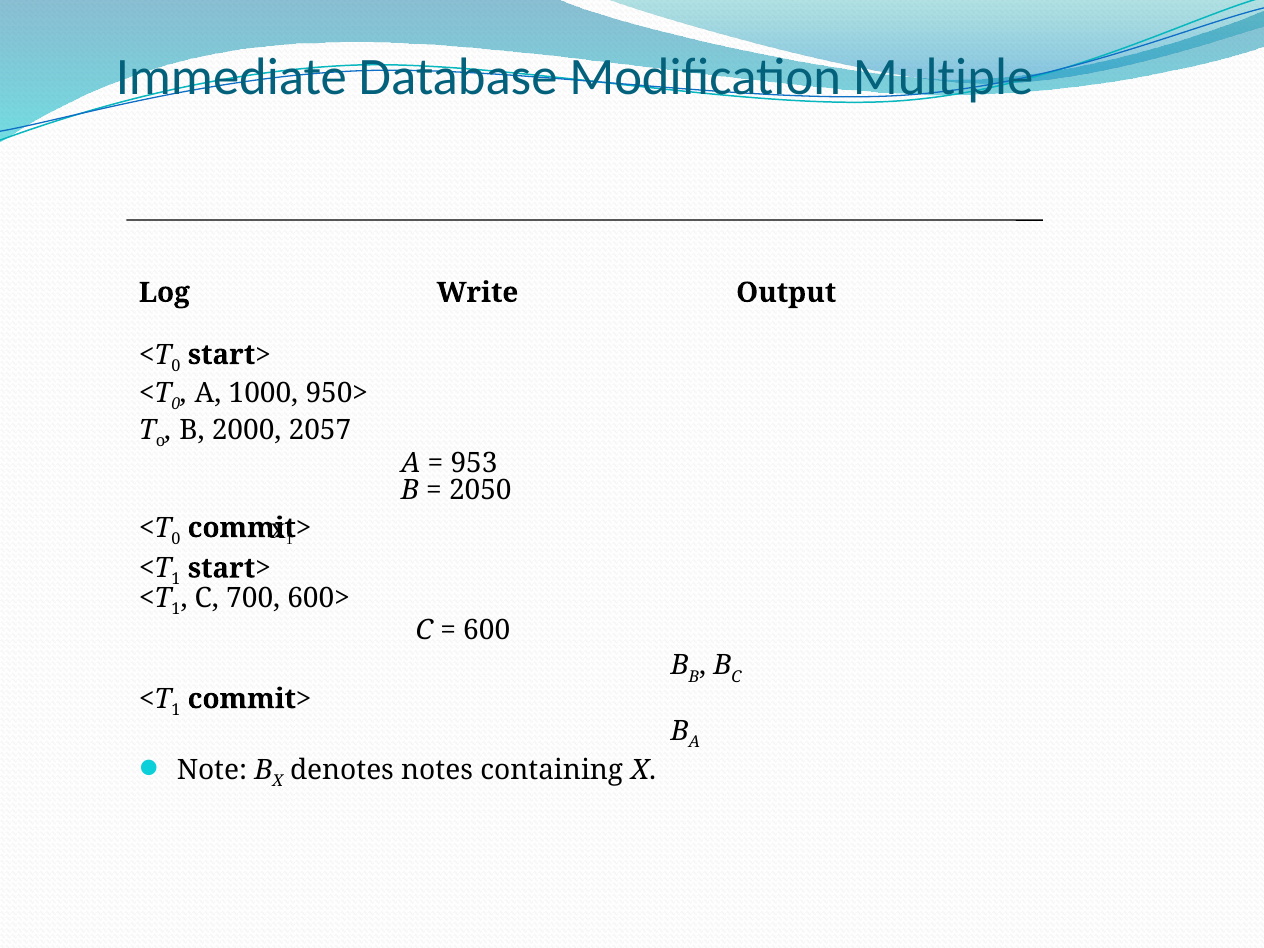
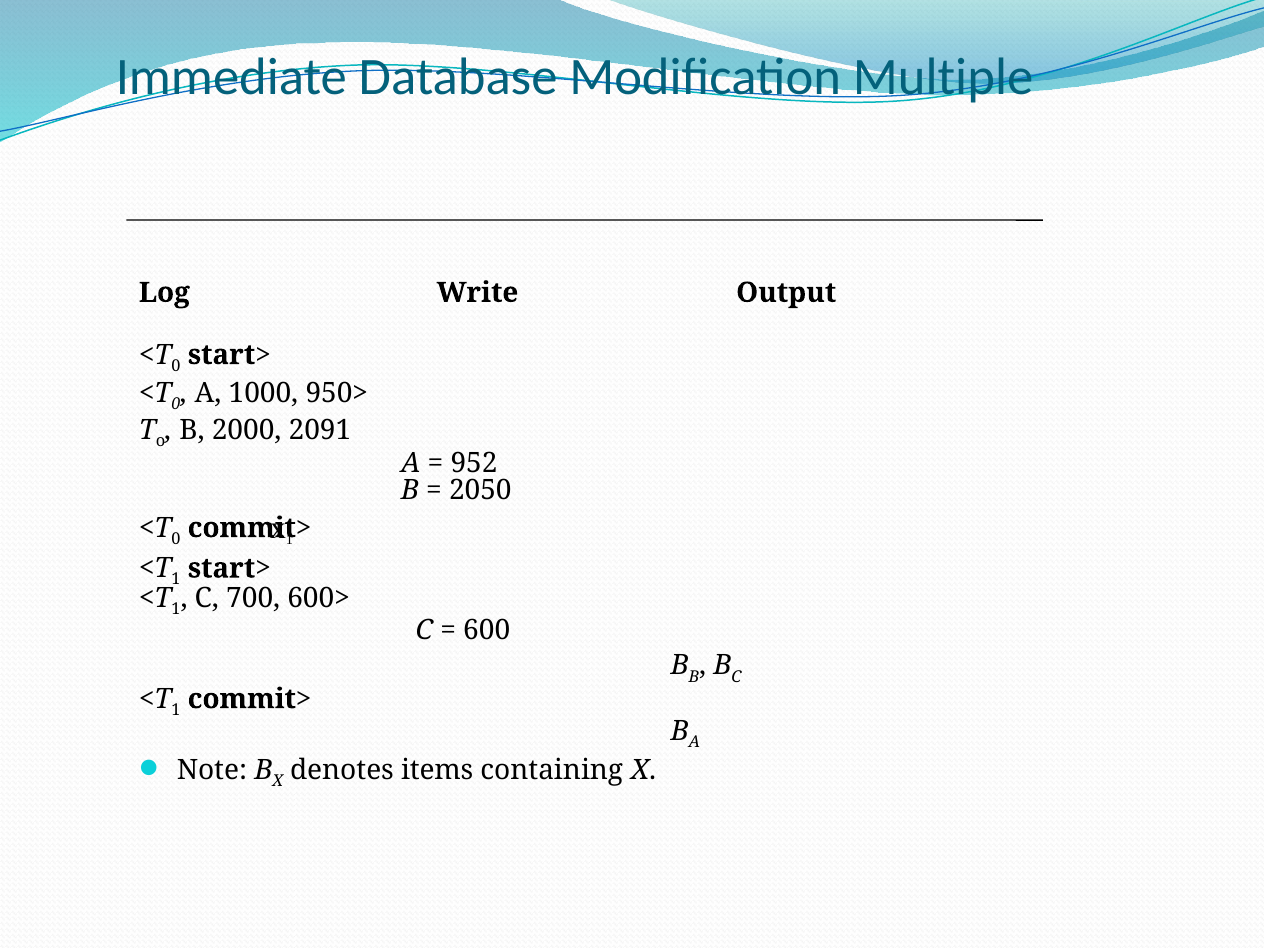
2057: 2057 -> 2091
953: 953 -> 952
notes: notes -> items
